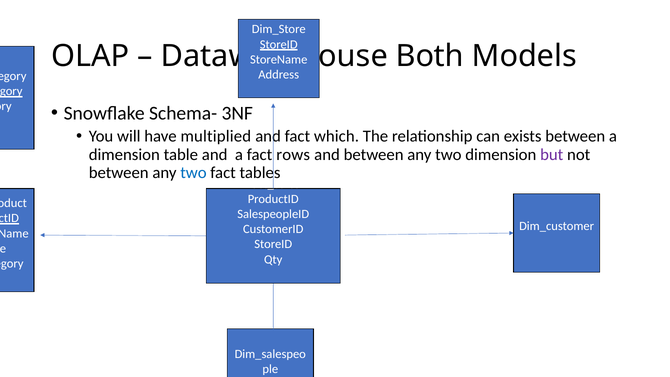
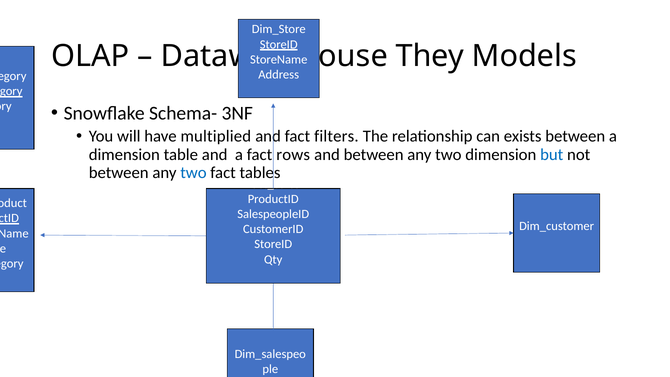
Both: Both -> They
which: which -> filters
but colour: purple -> blue
